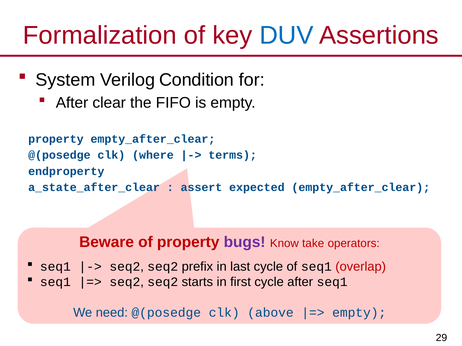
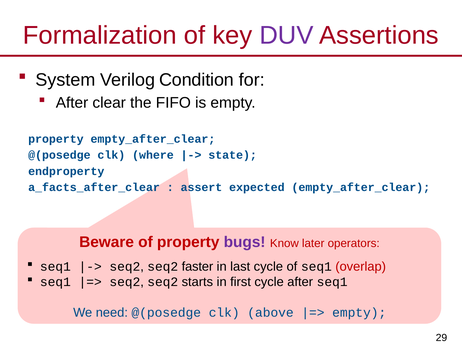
DUV colour: blue -> purple
terms: terms -> state
a_state_after_clear: a_state_after_clear -> a_facts_after_clear
take: take -> later
prefix: prefix -> faster
